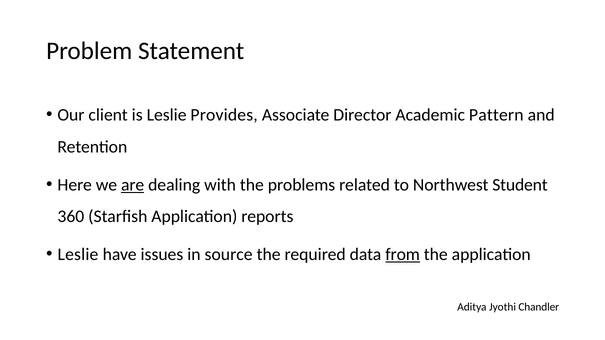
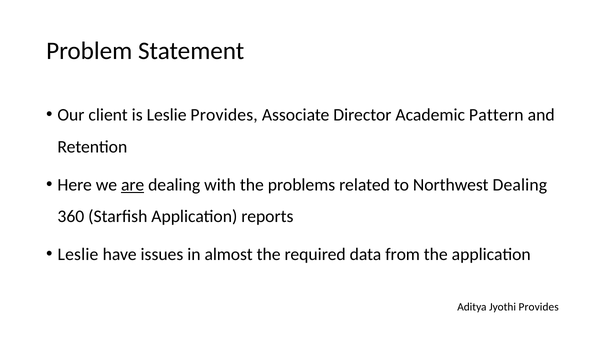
Northwest Student: Student -> Dealing
source: source -> almost
from underline: present -> none
Jyothi Chandler: Chandler -> Provides
